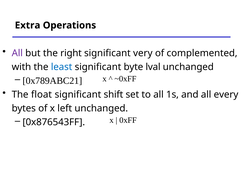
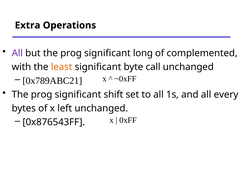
but the right: right -> prog
very: very -> long
least colour: blue -> orange
lval: lval -> call
float at (41, 95): float -> prog
